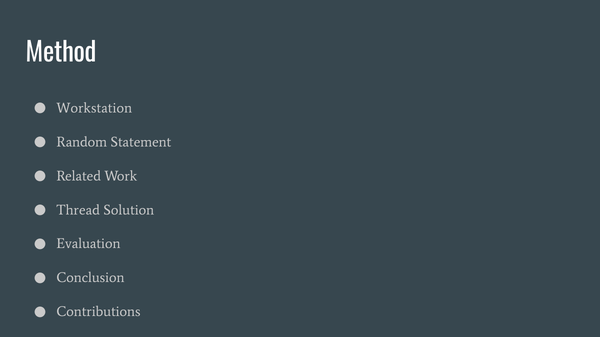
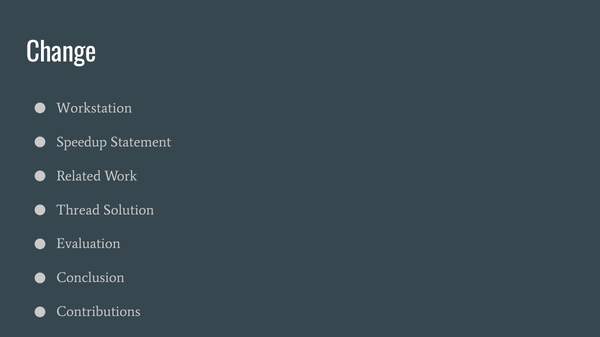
Method: Method -> Change
Random: Random -> Speedup
